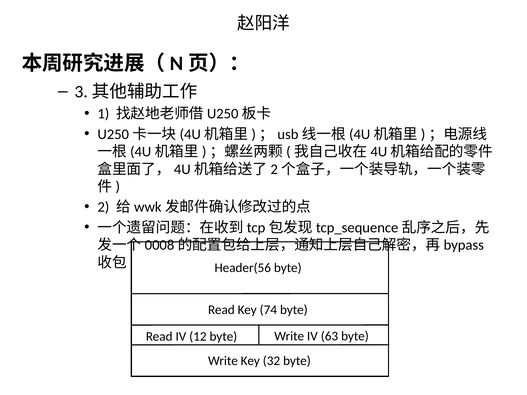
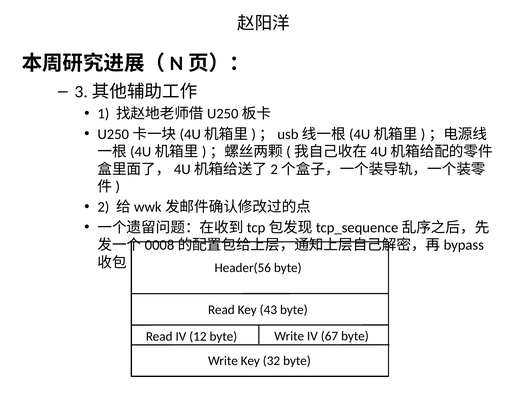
74: 74 -> 43
63: 63 -> 67
